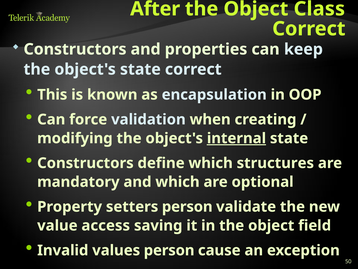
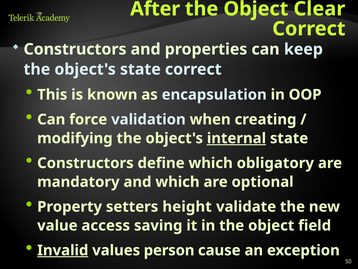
Class: Class -> Clear
structures: structures -> obligatory
setters person: person -> height
Invalid underline: none -> present
